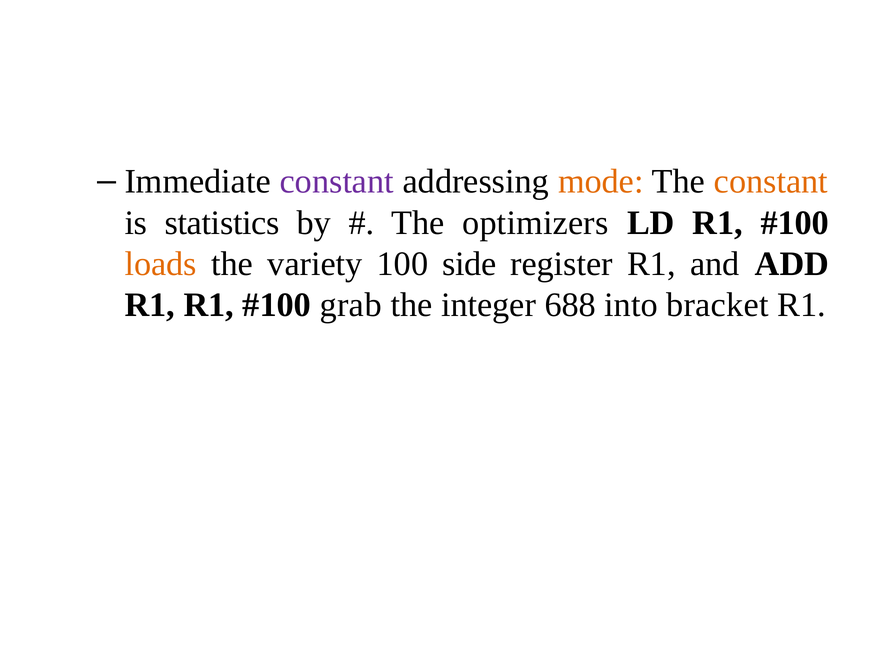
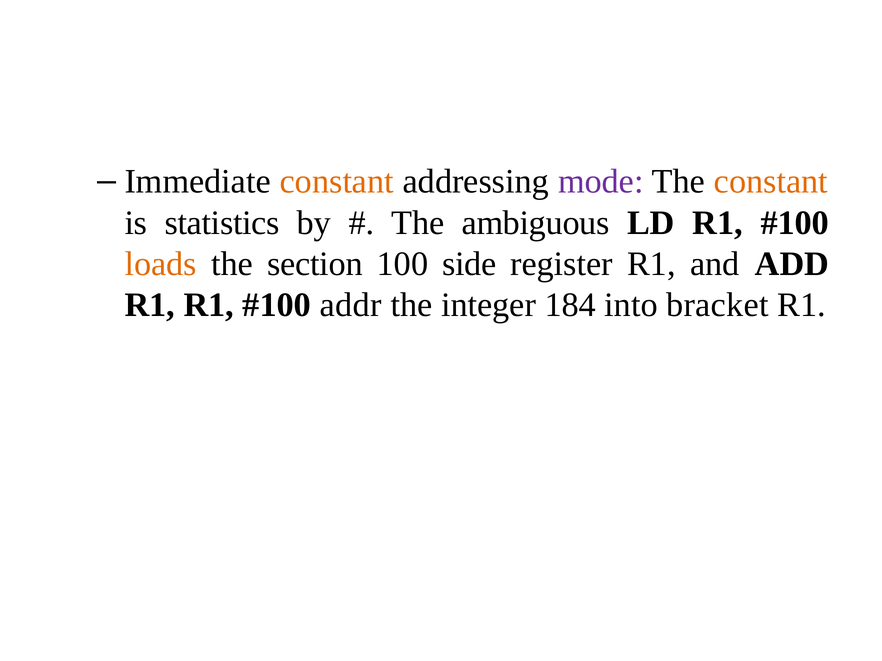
constant at (337, 182) colour: purple -> orange
mode colour: orange -> purple
optimizers: optimizers -> ambiguous
variety: variety -> section
grab: grab -> addr
688: 688 -> 184
